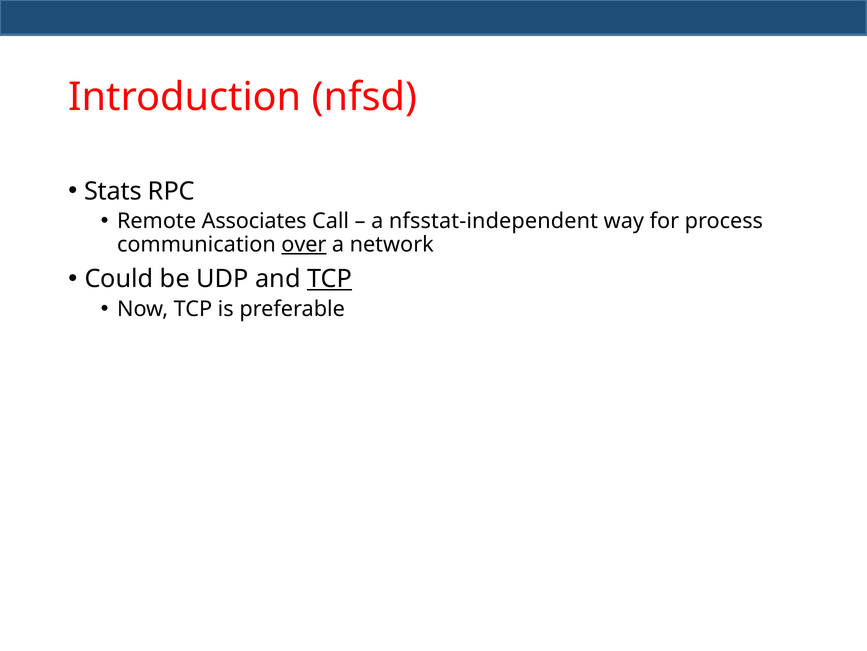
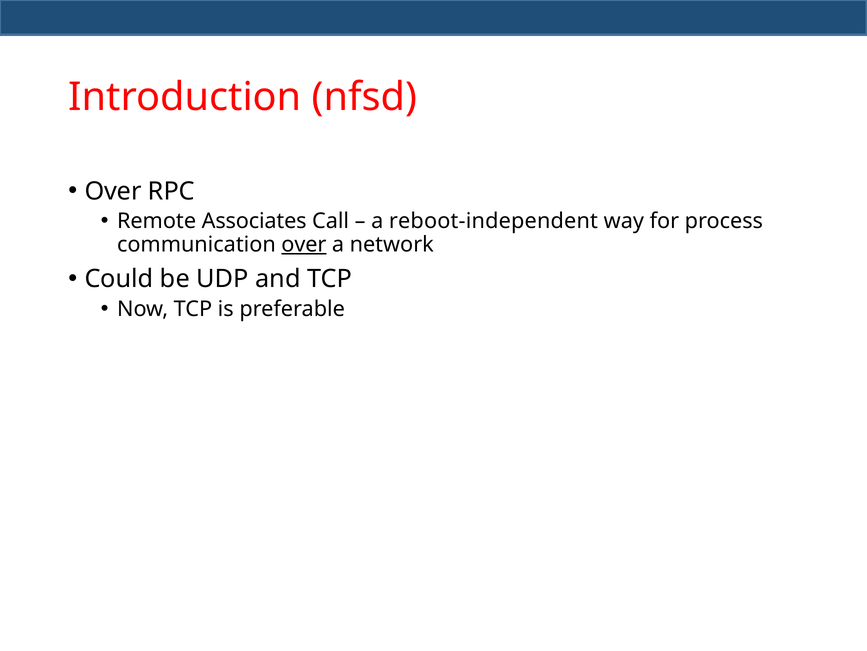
Stats at (113, 191): Stats -> Over
nfsstat-independent: nfsstat-independent -> reboot-independent
TCP at (330, 279) underline: present -> none
